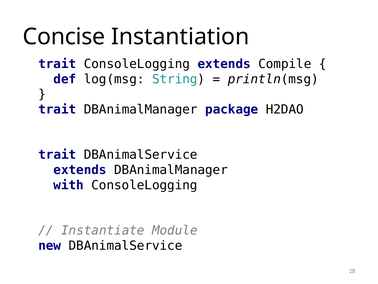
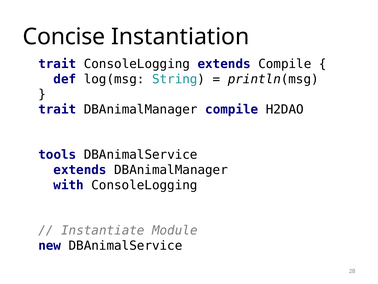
DBAnimalManager package: package -> compile
trait at (57, 155): trait -> tools
